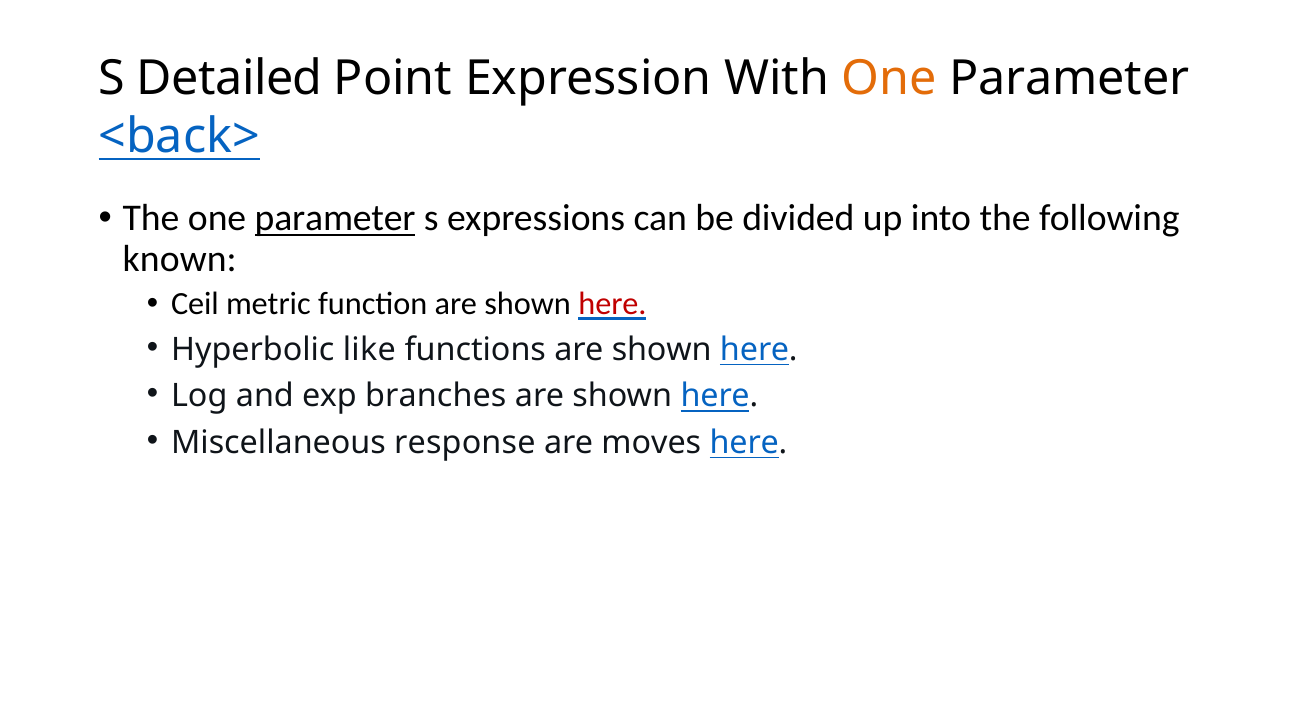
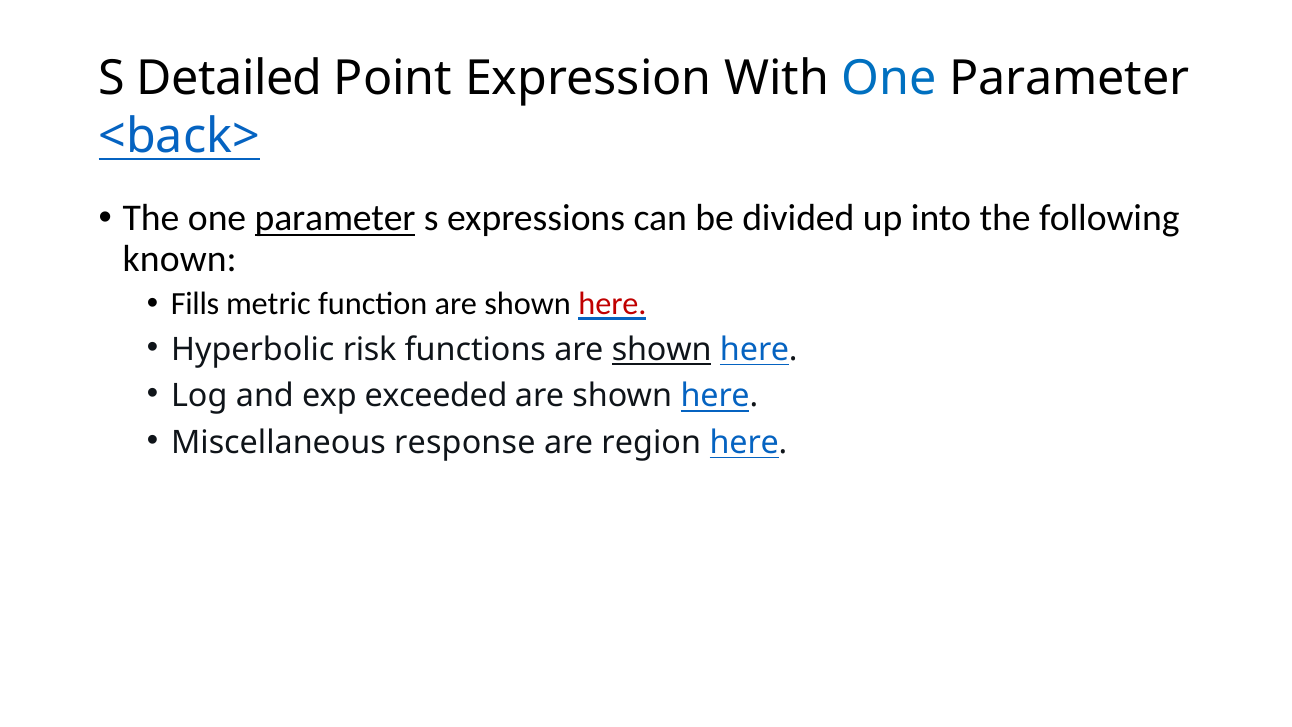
One at (889, 79) colour: orange -> blue
Ceil: Ceil -> Fills
like: like -> risk
shown at (662, 350) underline: none -> present
branches: branches -> exceeded
moves: moves -> region
